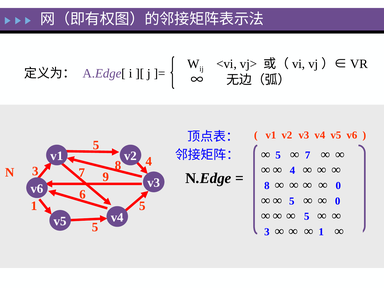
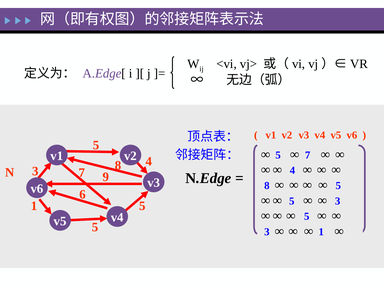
0 at (338, 186): 0 -> 5
0 at (338, 201): 0 -> 3
